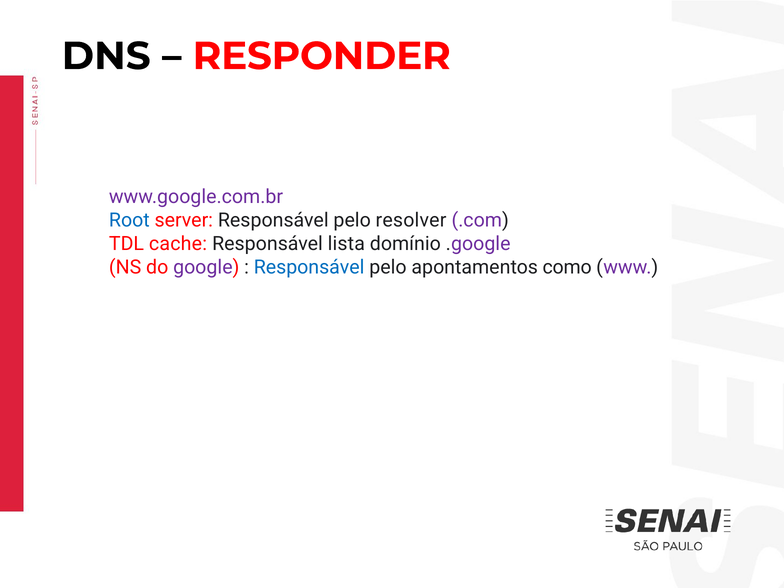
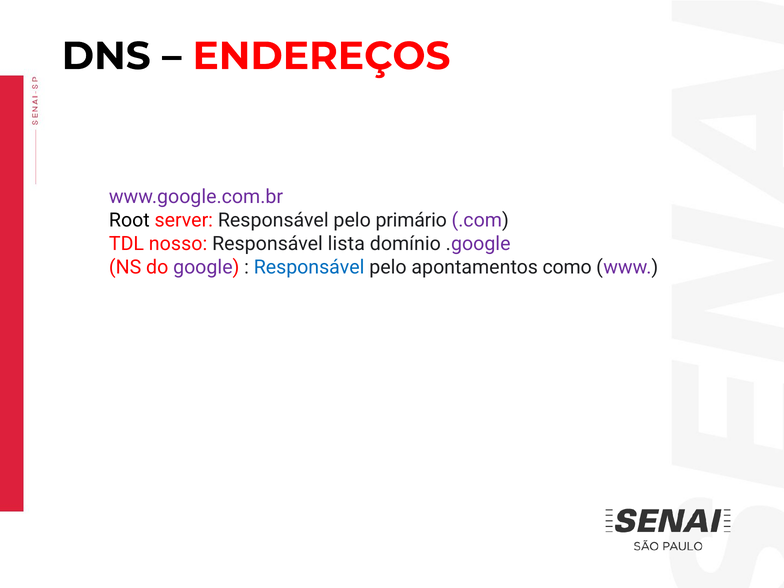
RESPONDER: RESPONDER -> ENDEREÇOS
Root colour: blue -> black
resolver: resolver -> primário
cache: cache -> nosso
